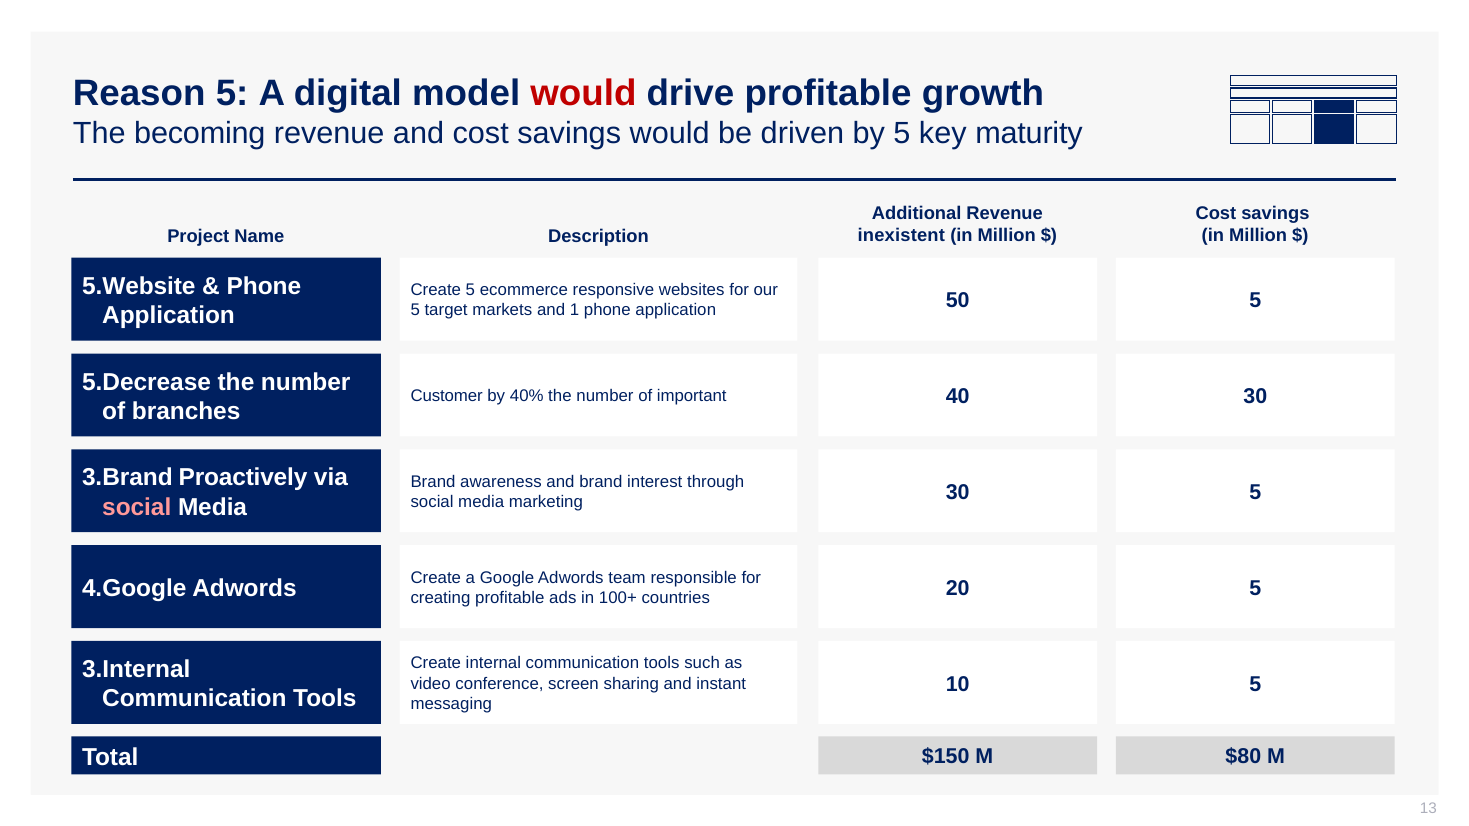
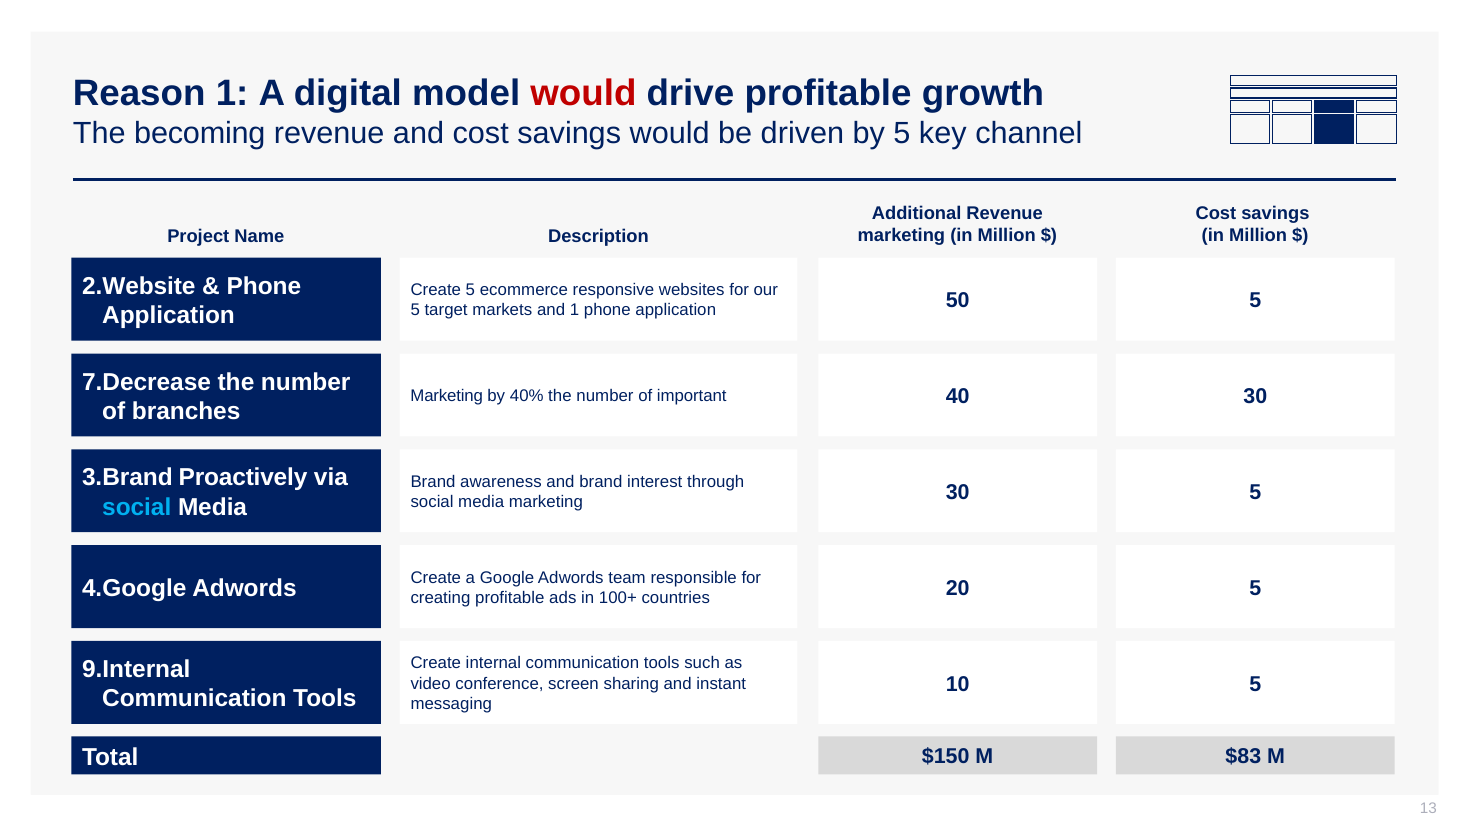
Reason 5: 5 -> 1
maturity: maturity -> channel
inexistent at (901, 236): inexistent -> marketing
5.Website: 5.Website -> 2.Website
5.Decrease: 5.Decrease -> 7.Decrease
Customer at (447, 396): Customer -> Marketing
social at (137, 507) colour: pink -> light blue
3.Internal: 3.Internal -> 9.Internal
$80: $80 -> $83
